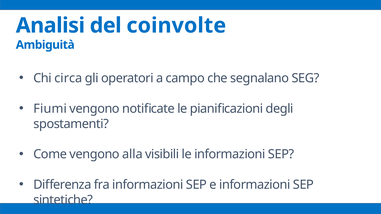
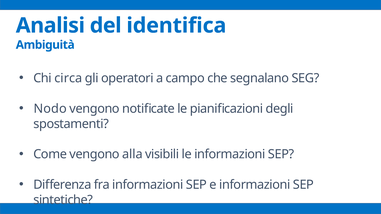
coinvolte: coinvolte -> identifica
Fiumi: Fiumi -> Nodo
